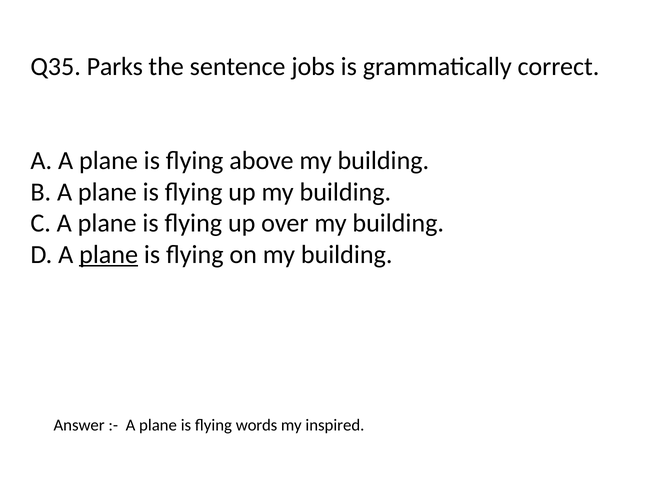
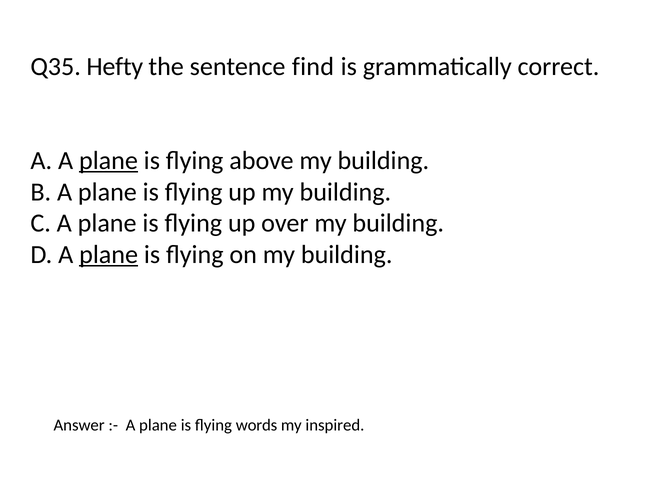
Parks: Parks -> Hefty
jobs: jobs -> find
plane at (108, 161) underline: none -> present
